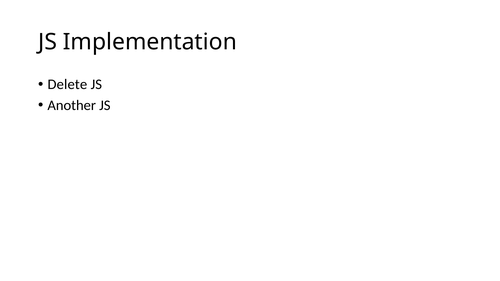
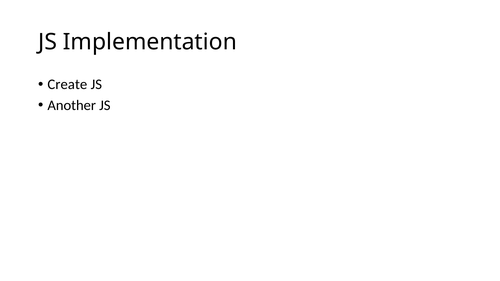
Delete: Delete -> Create
